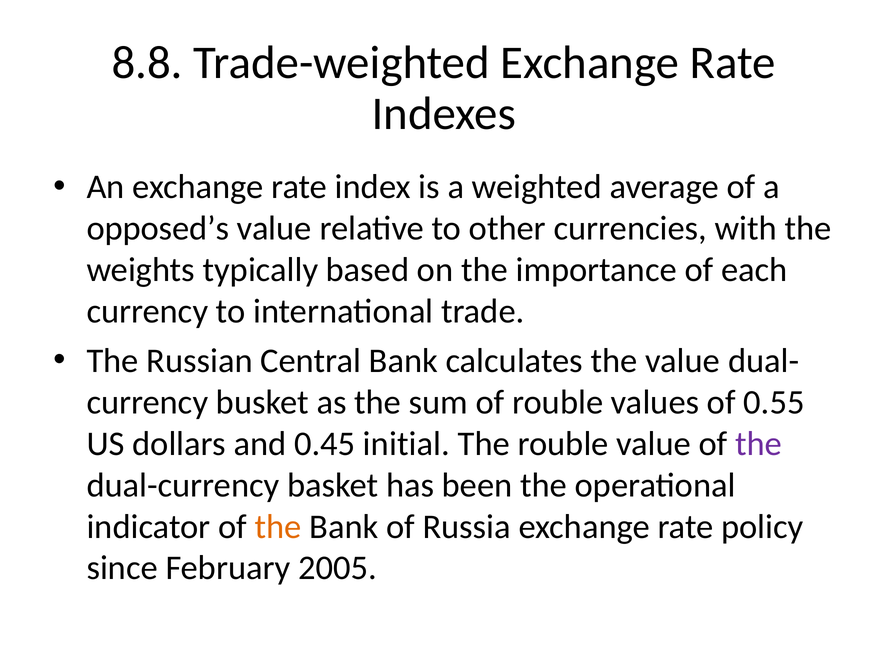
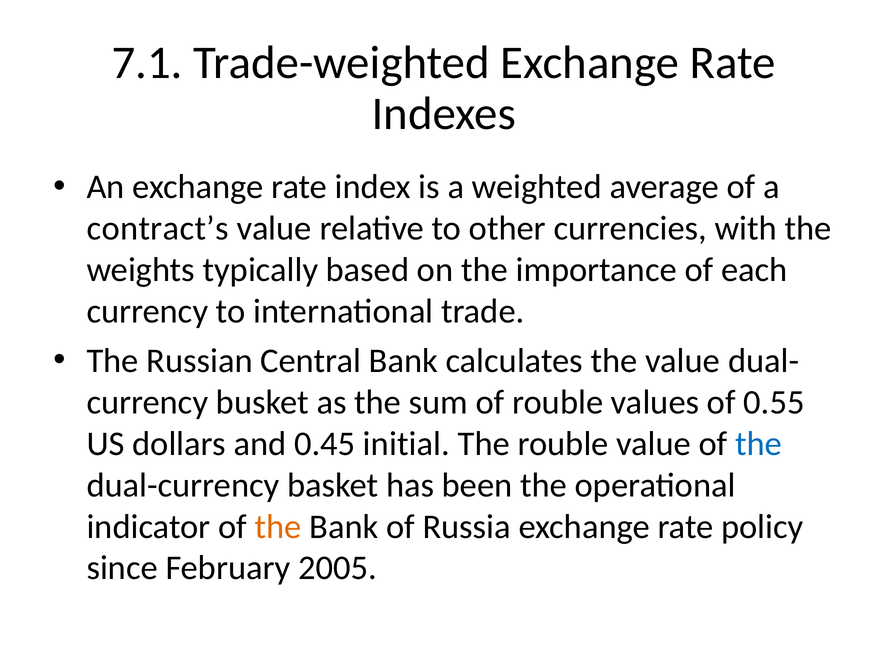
8.8: 8.8 -> 7.1
opposed’s: opposed’s -> contract’s
the at (759, 444) colour: purple -> blue
